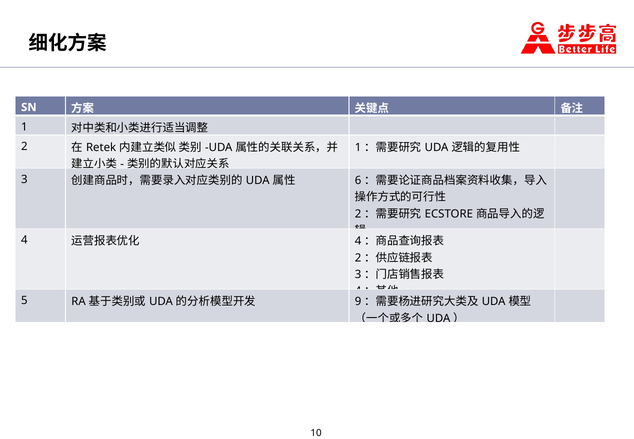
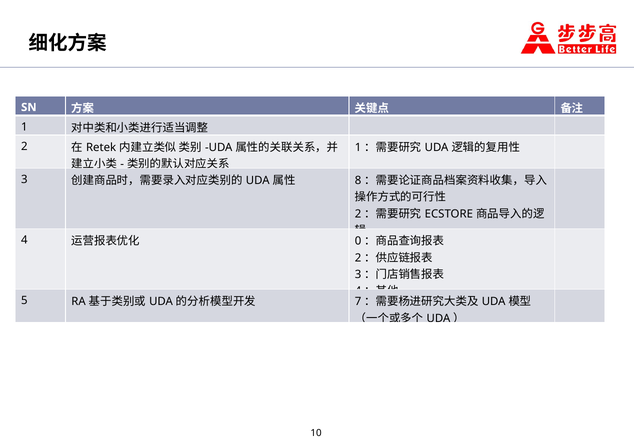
6: 6 -> 8
4 at (358, 241): 4 -> 0
9: 9 -> 7
